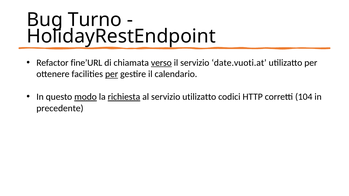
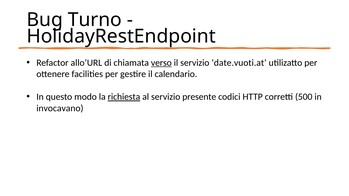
fine’URL: fine’URL -> allo’URL
per at (112, 74) underline: present -> none
modo underline: present -> none
servizio utilizatto: utilizatto -> presente
104: 104 -> 500
precedente: precedente -> invocavano
